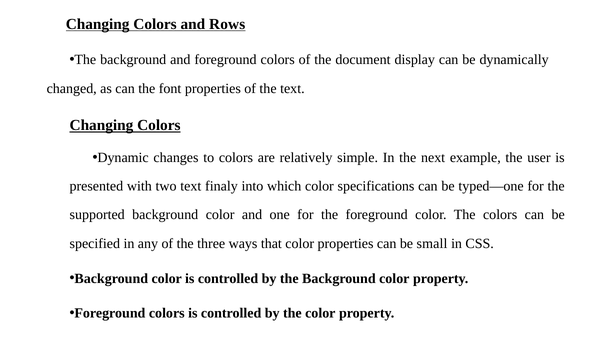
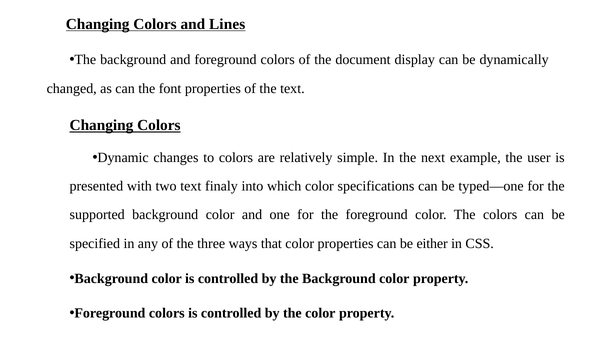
Rows: Rows -> Lines
small: small -> either
